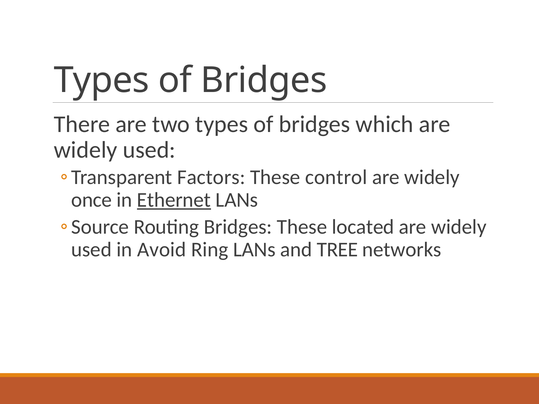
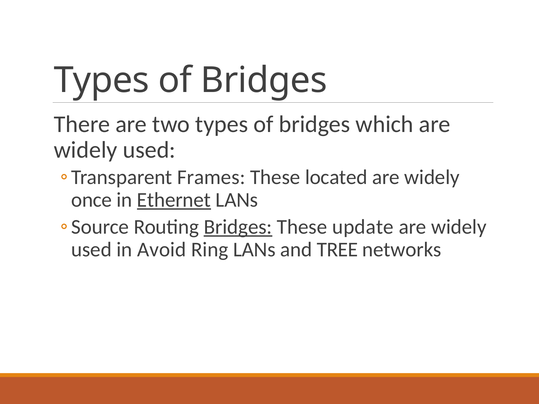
Factors: Factors -> Frames
control: control -> located
Bridges at (238, 227) underline: none -> present
located: located -> update
